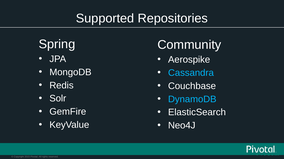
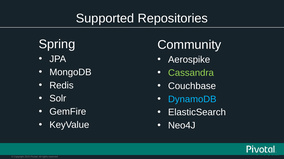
Cassandra colour: light blue -> light green
